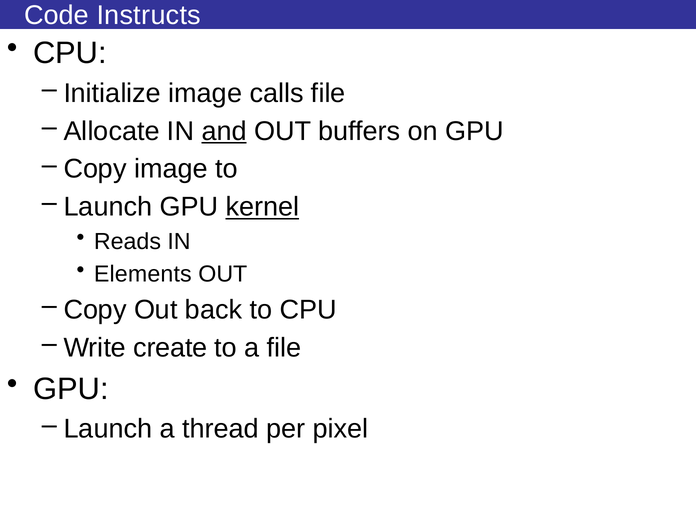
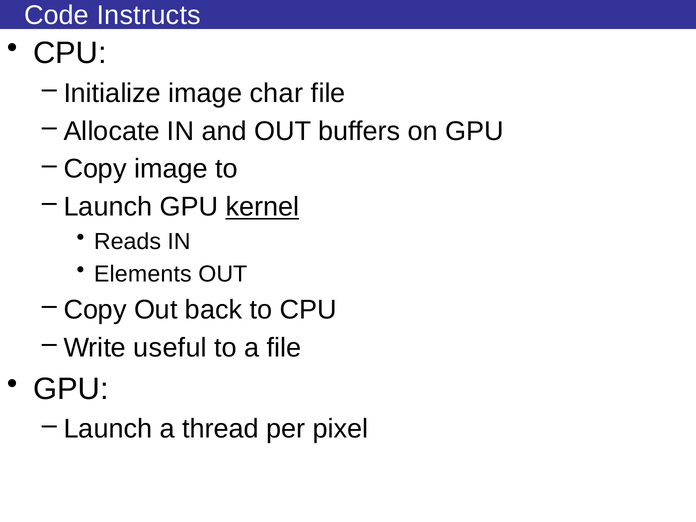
calls: calls -> char
and underline: present -> none
create: create -> useful
